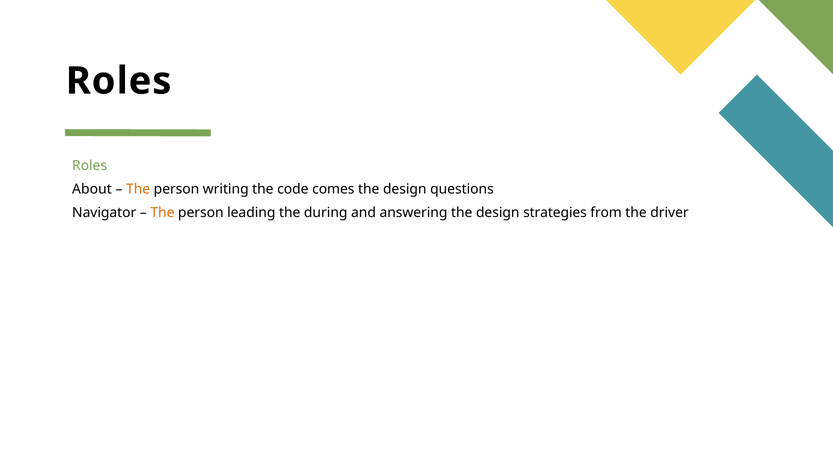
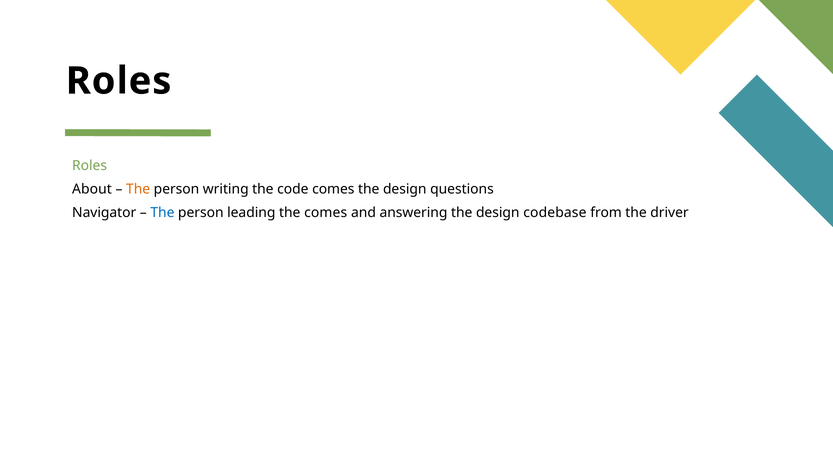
The at (162, 213) colour: orange -> blue
the during: during -> comes
strategies: strategies -> codebase
